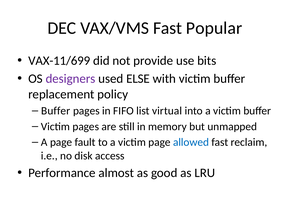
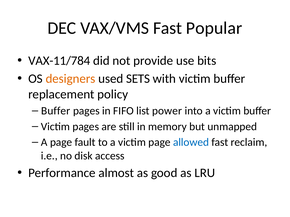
VAX-11/699: VAX-11/699 -> VAX-11/784
designers colour: purple -> orange
ELSE: ELSE -> SETS
virtual: virtual -> power
